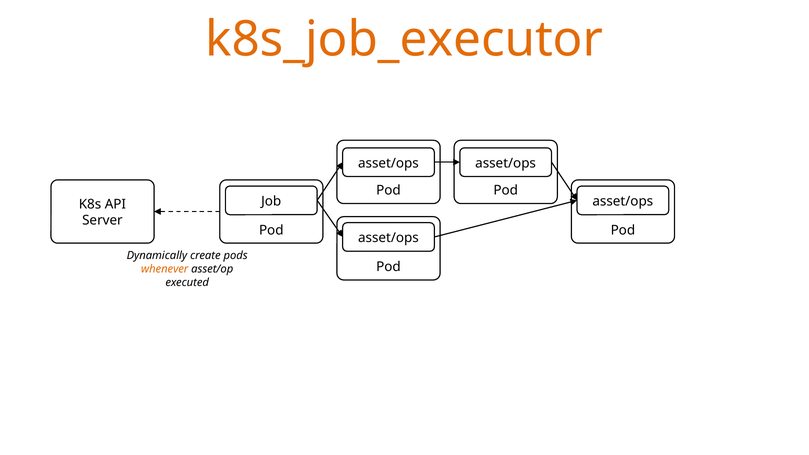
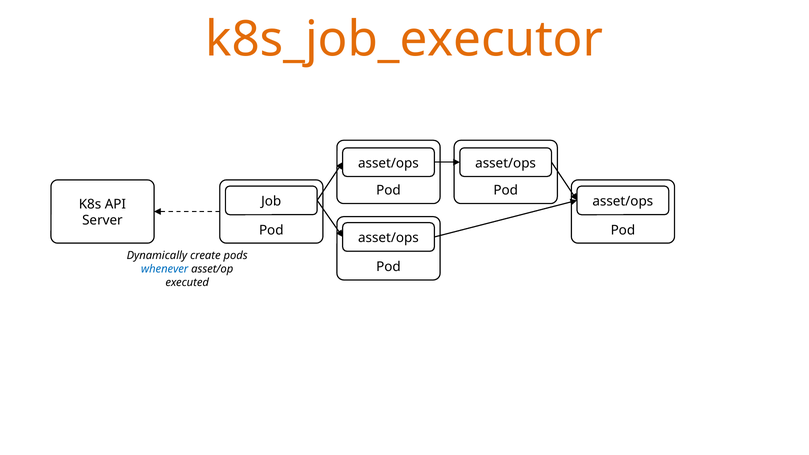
whenever colour: orange -> blue
